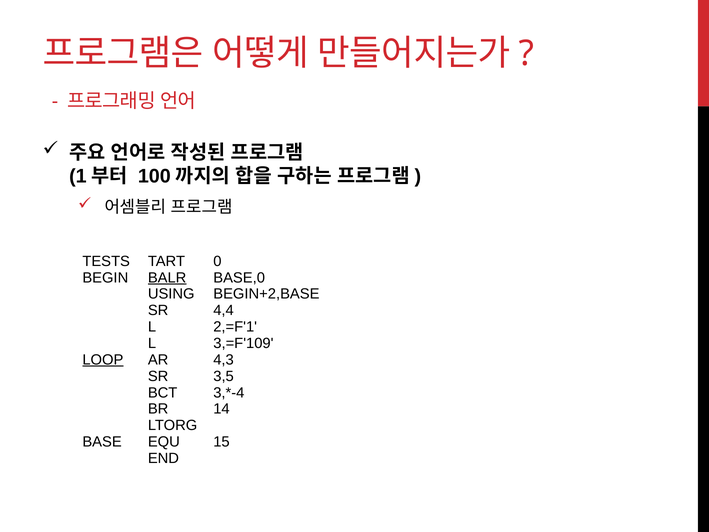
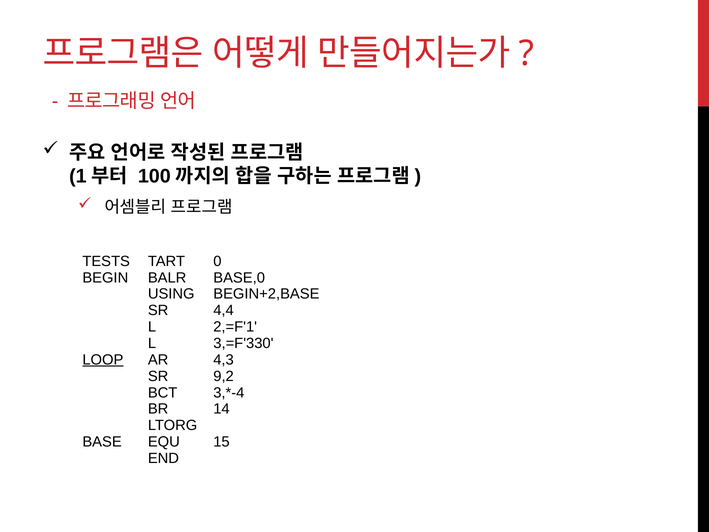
BALR underline: present -> none
3,=F'109: 3,=F'109 -> 3,=F'330
3,5: 3,5 -> 9,2
